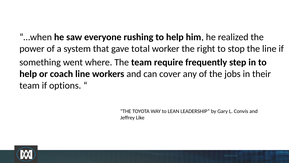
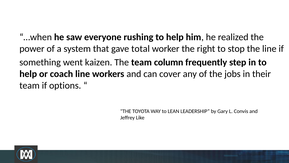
where: where -> kaizen
require: require -> column
